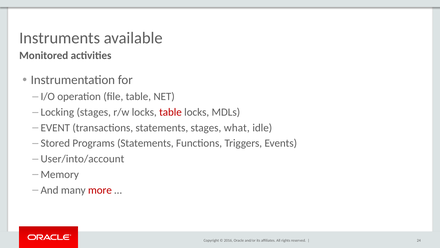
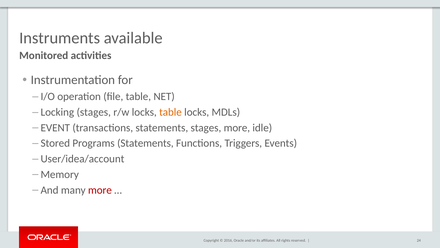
table at (170, 112) colour: red -> orange
stages what: what -> more
User/into/account: User/into/account -> User/idea/account
